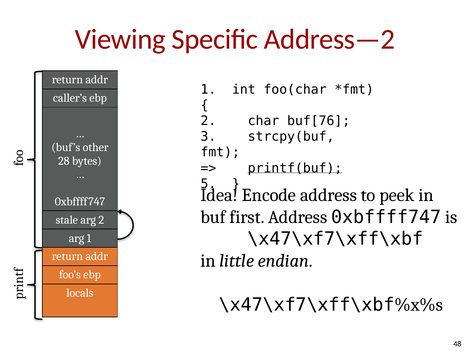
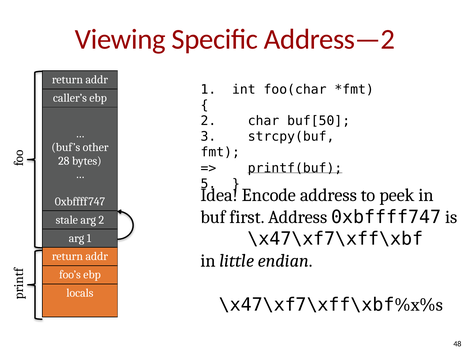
buf[76: buf[76 -> buf[50
